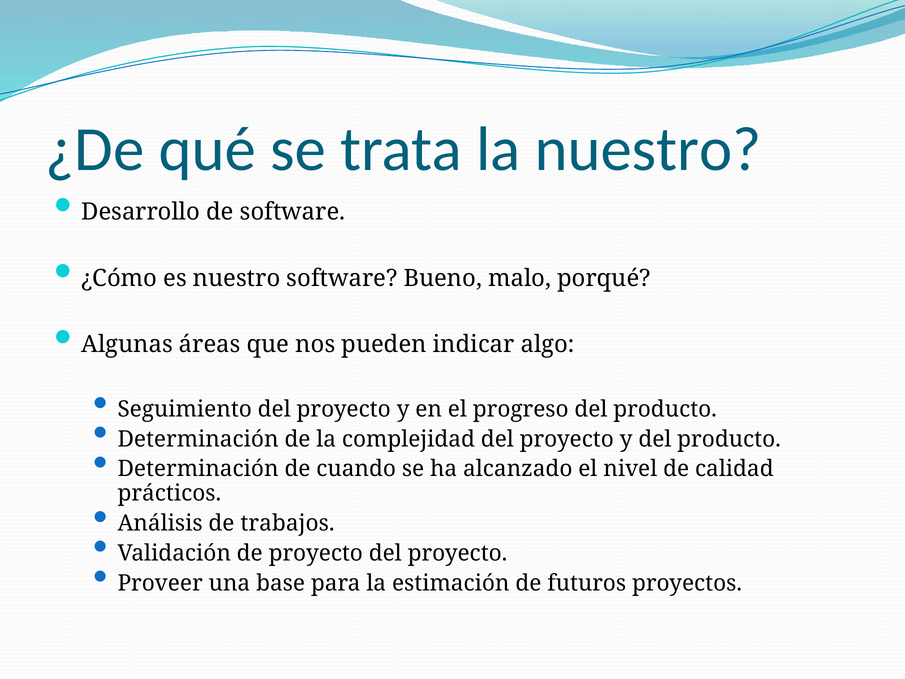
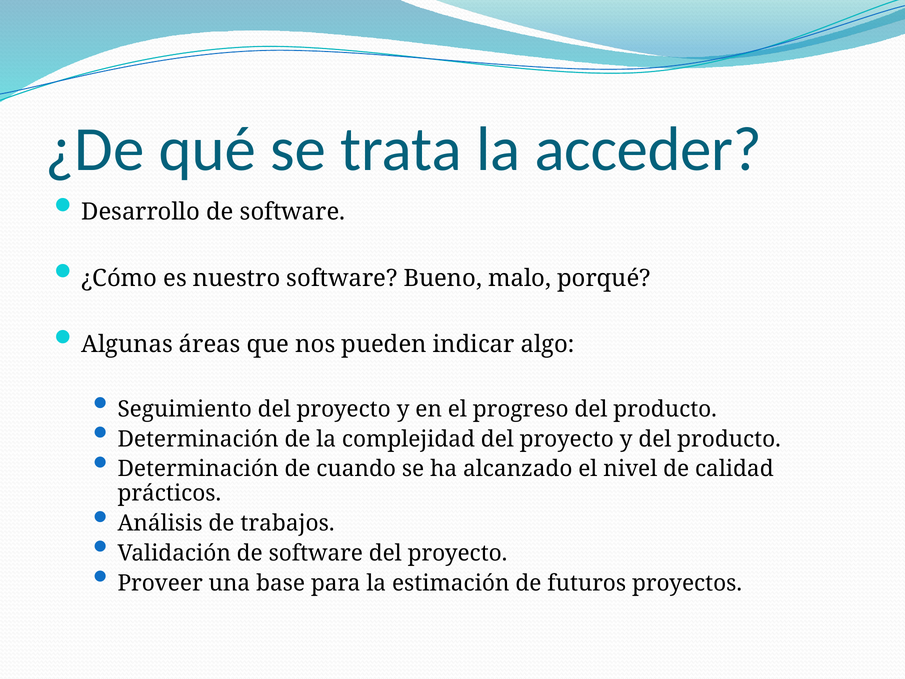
la nuestro: nuestro -> acceder
Validación de proyecto: proyecto -> software
